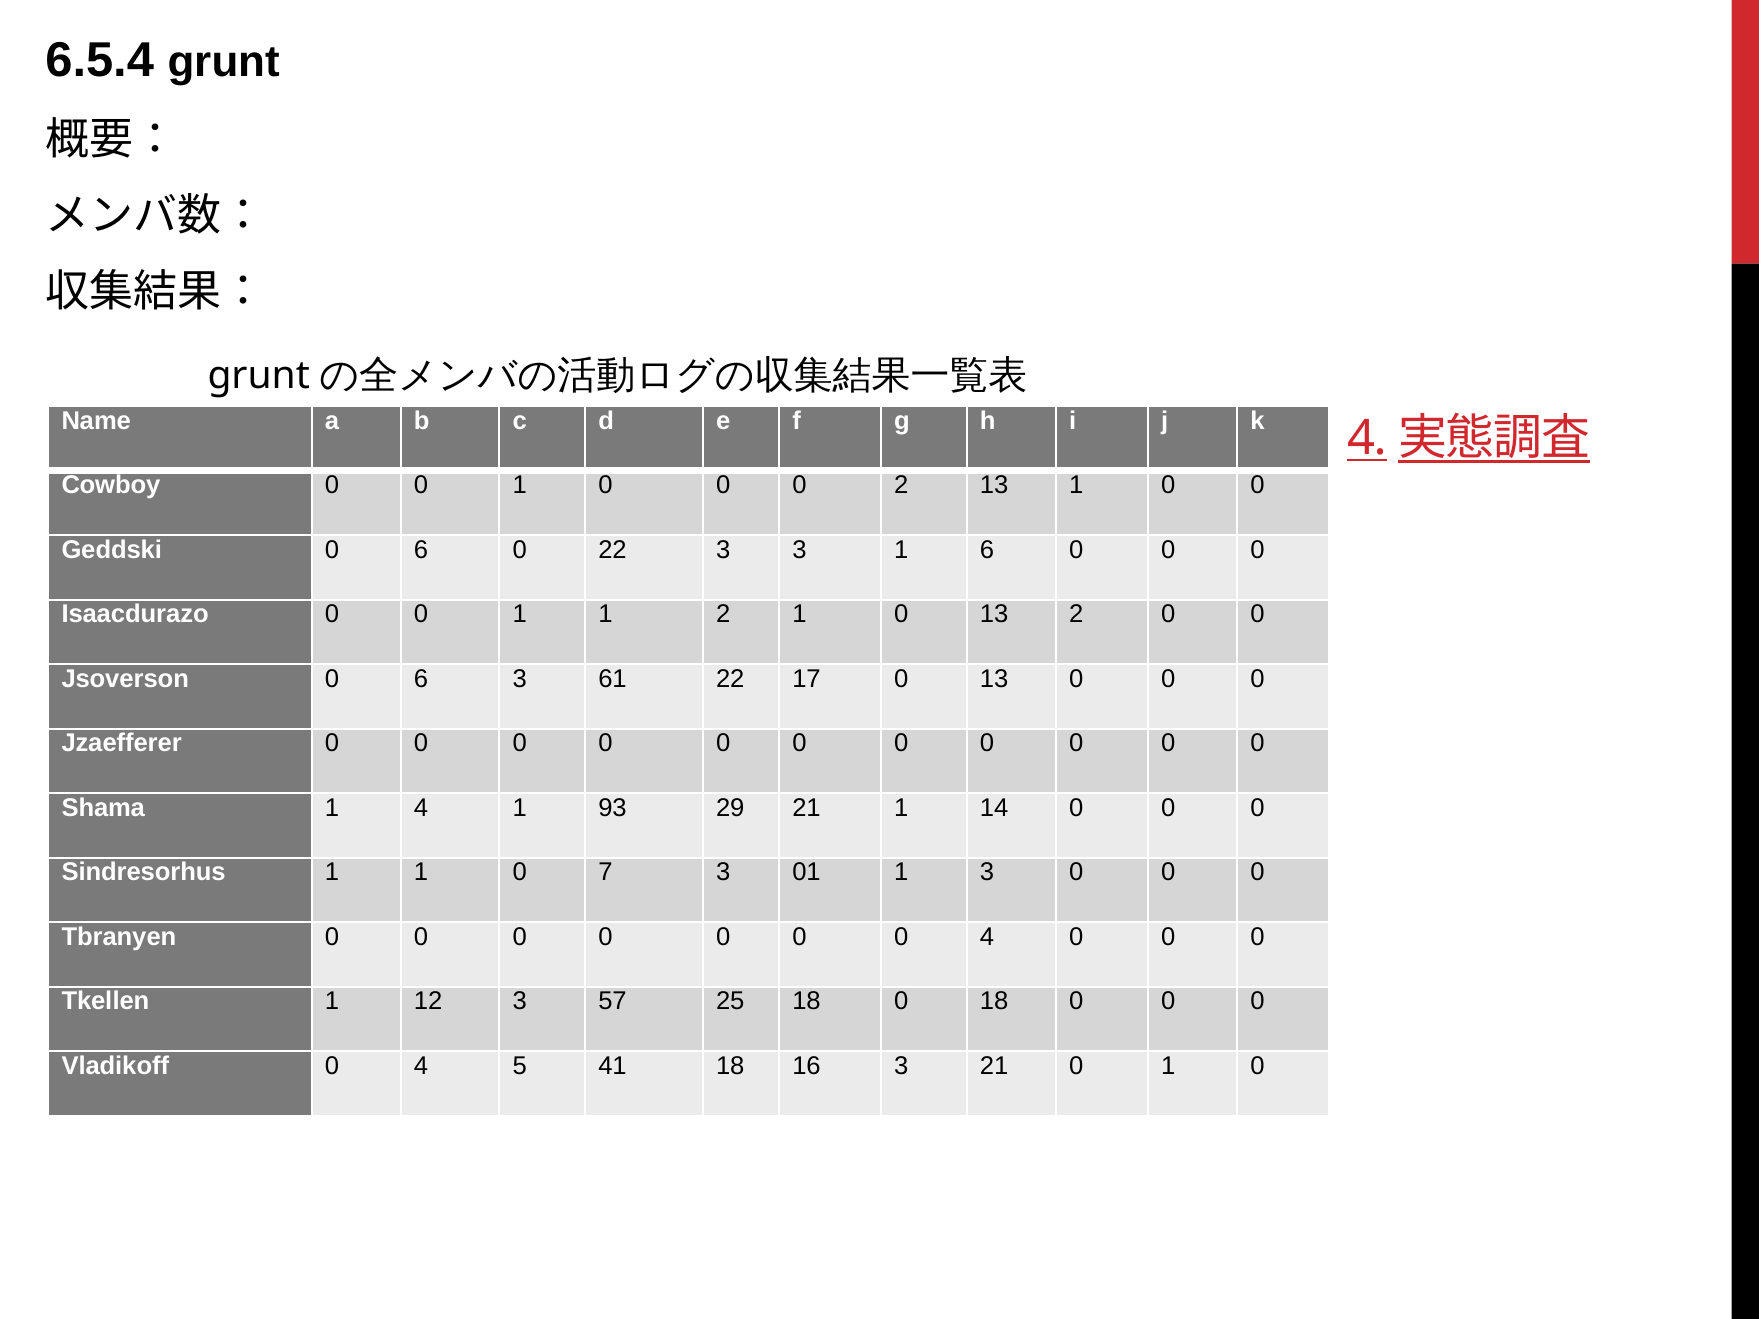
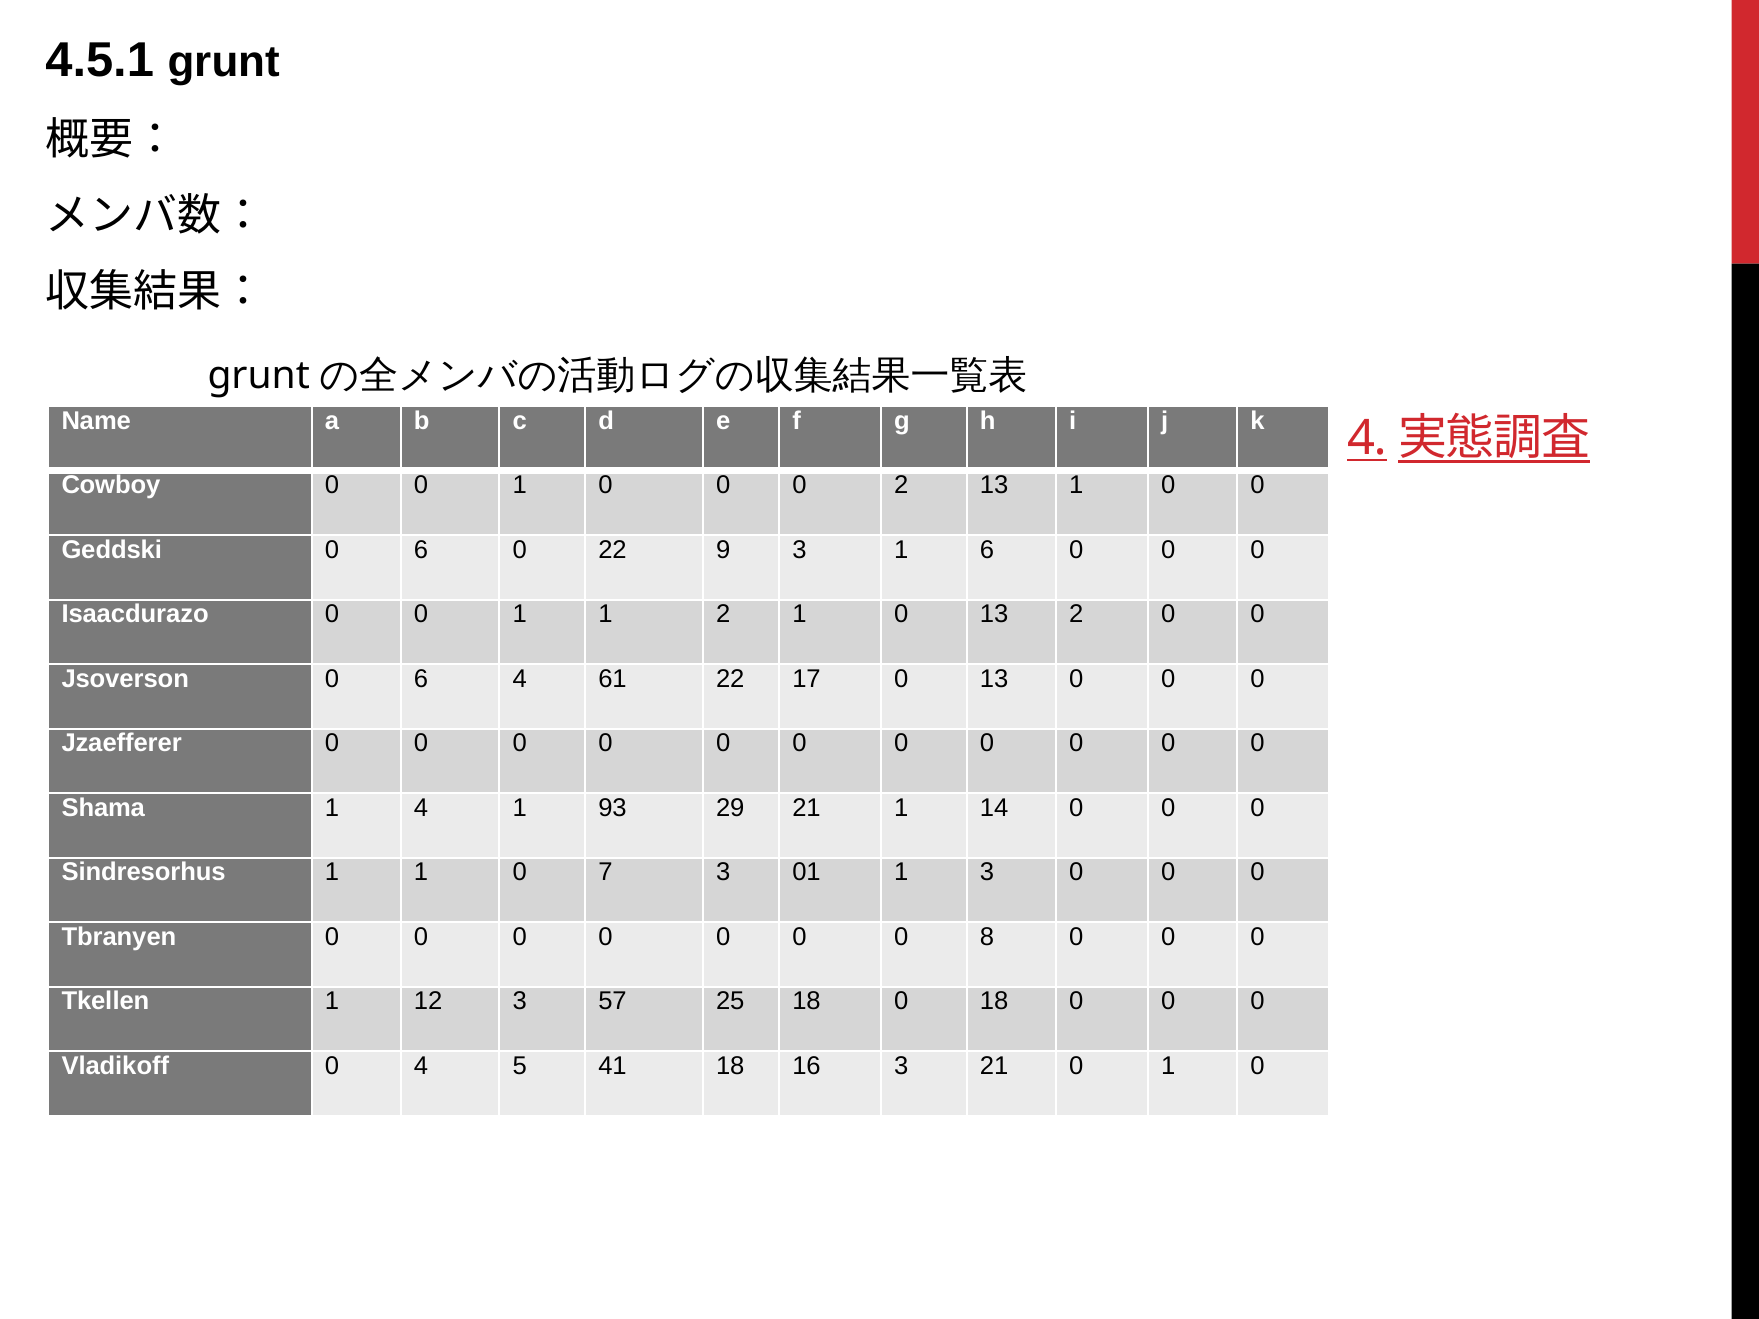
6.5.4: 6.5.4 -> 4.5.1
22 3: 3 -> 9
6 3: 3 -> 4
0 0 4: 4 -> 8
